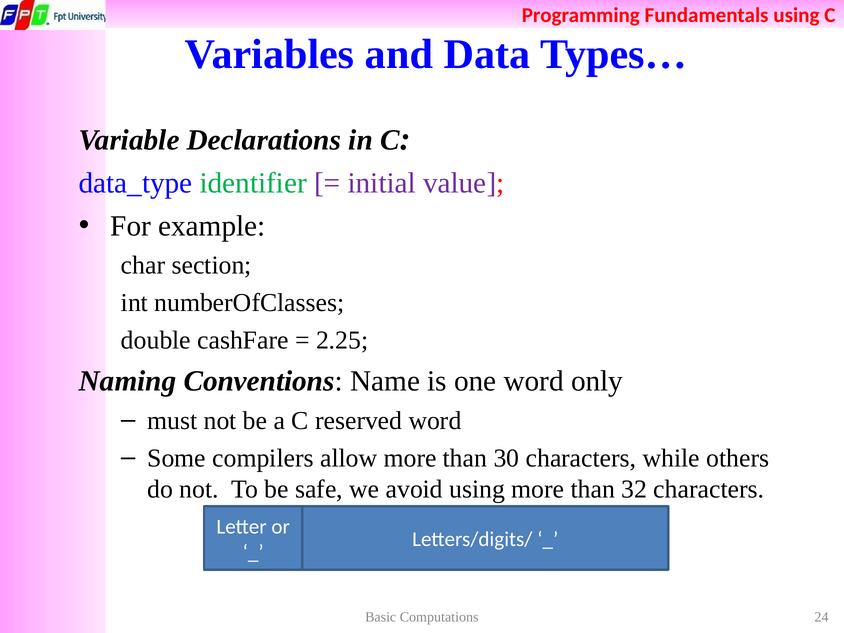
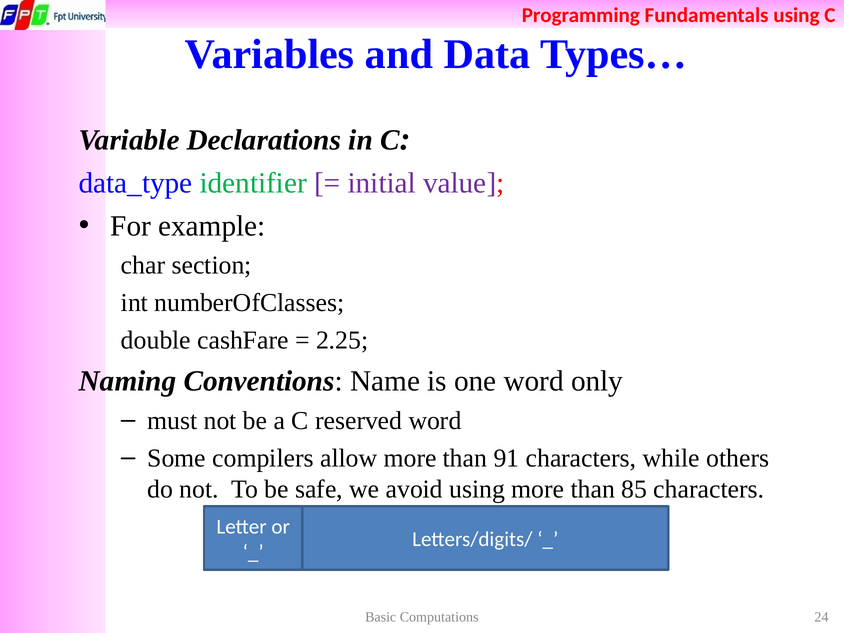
30: 30 -> 91
32: 32 -> 85
